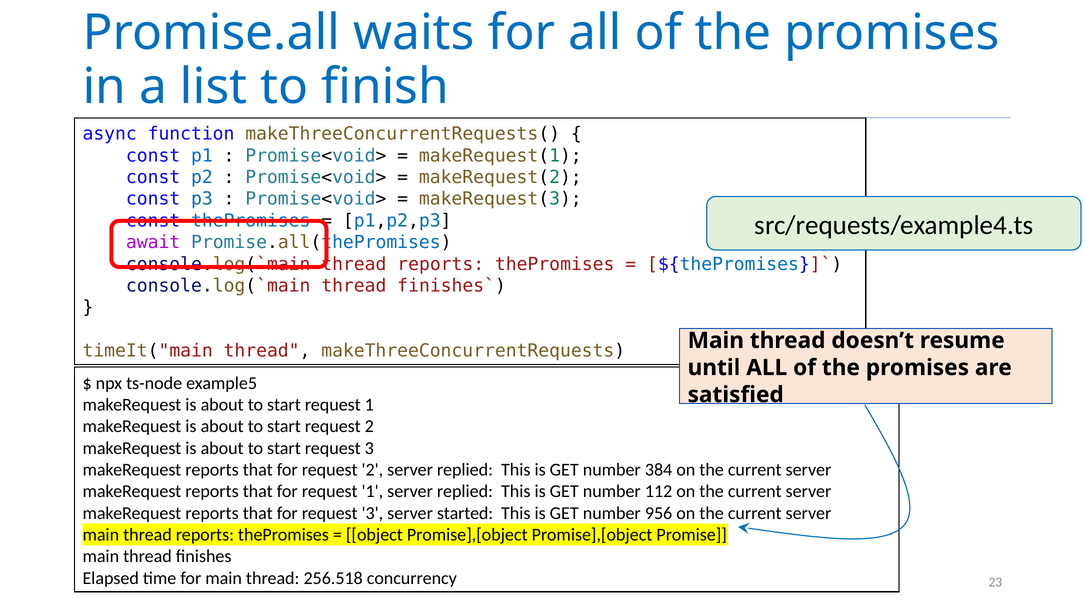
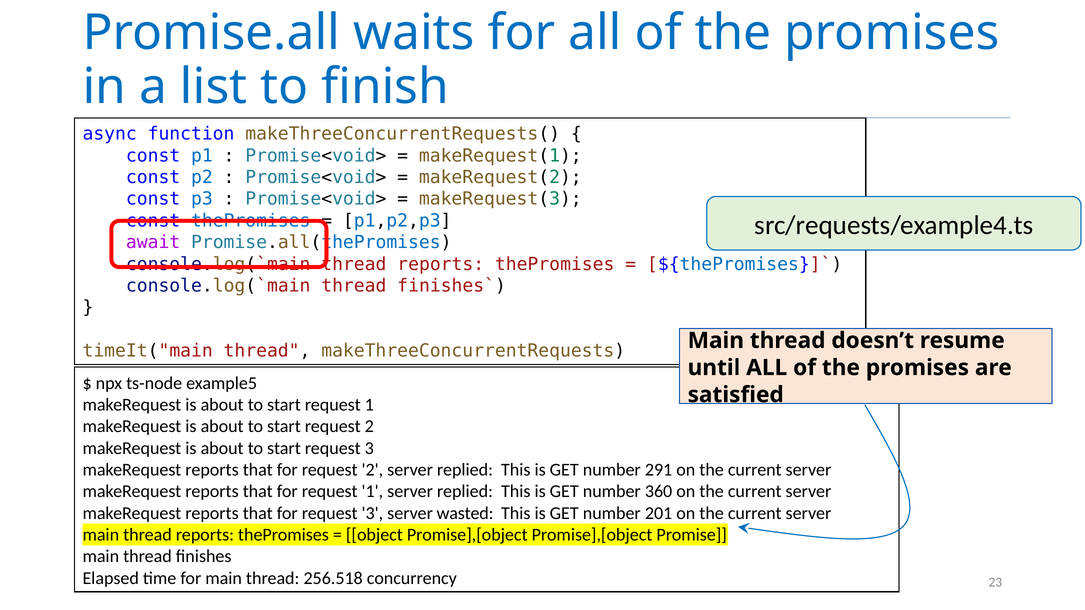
384: 384 -> 291
112: 112 -> 360
started: started -> wasted
956: 956 -> 201
